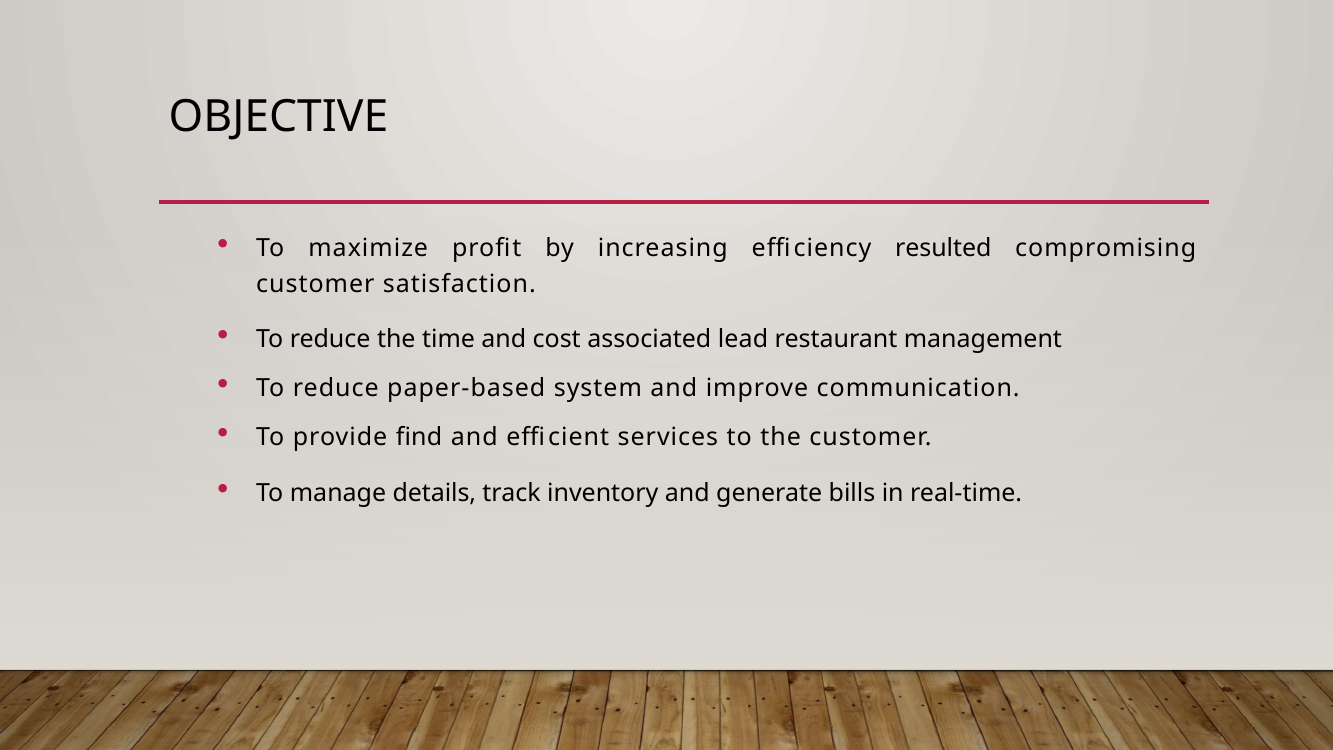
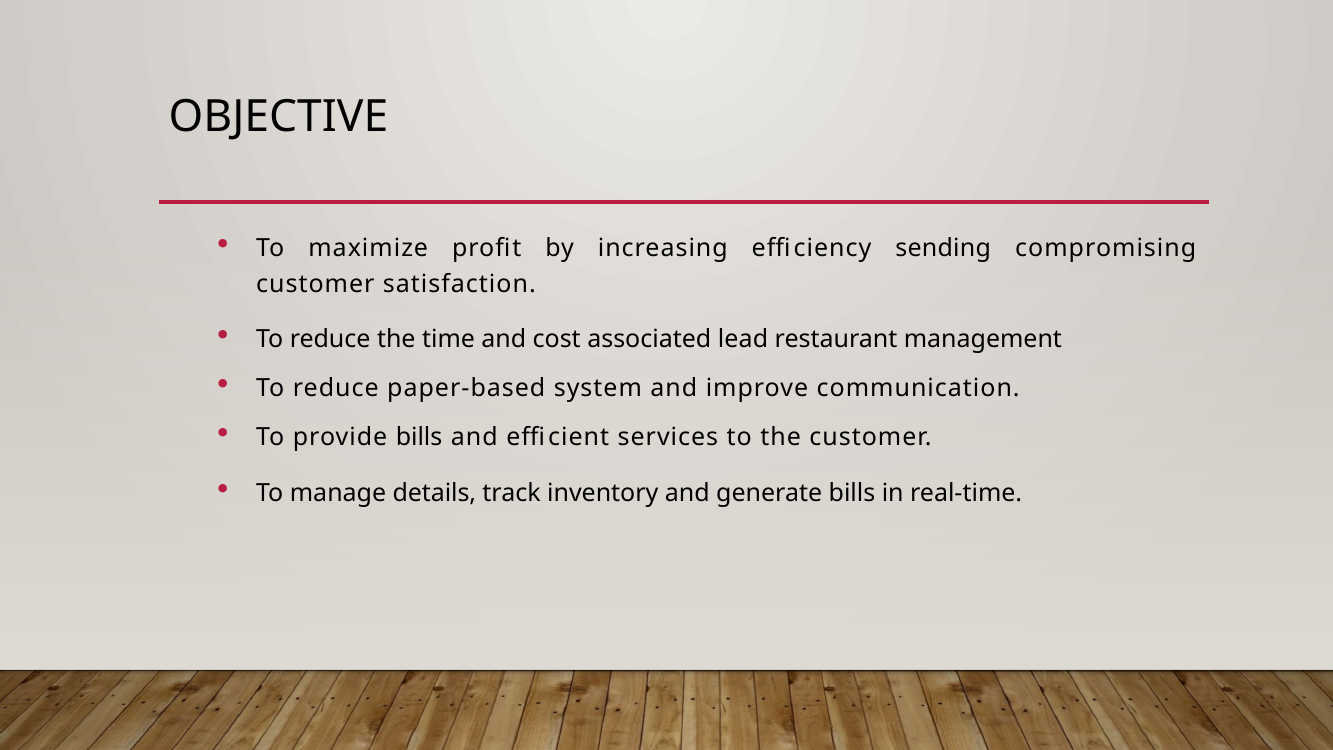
resulted: resulted -> sending
provide find: find -> bills
